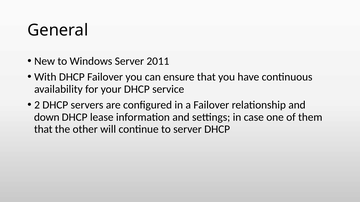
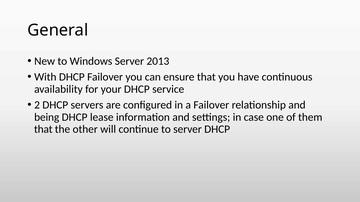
2011: 2011 -> 2013
down: down -> being
